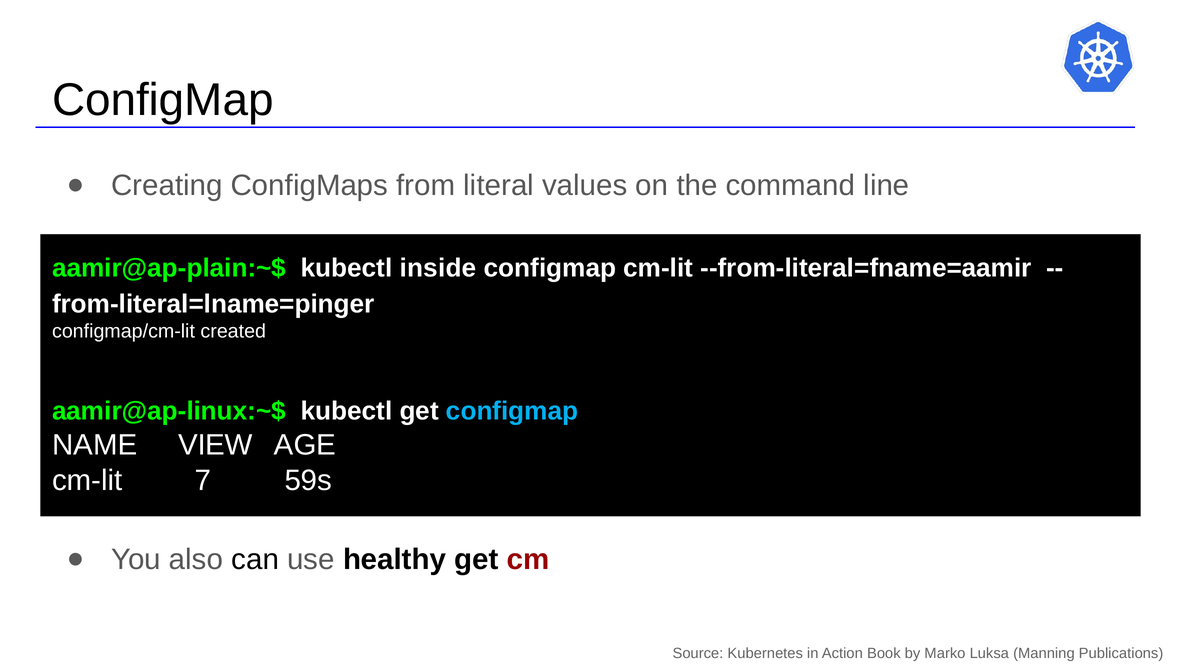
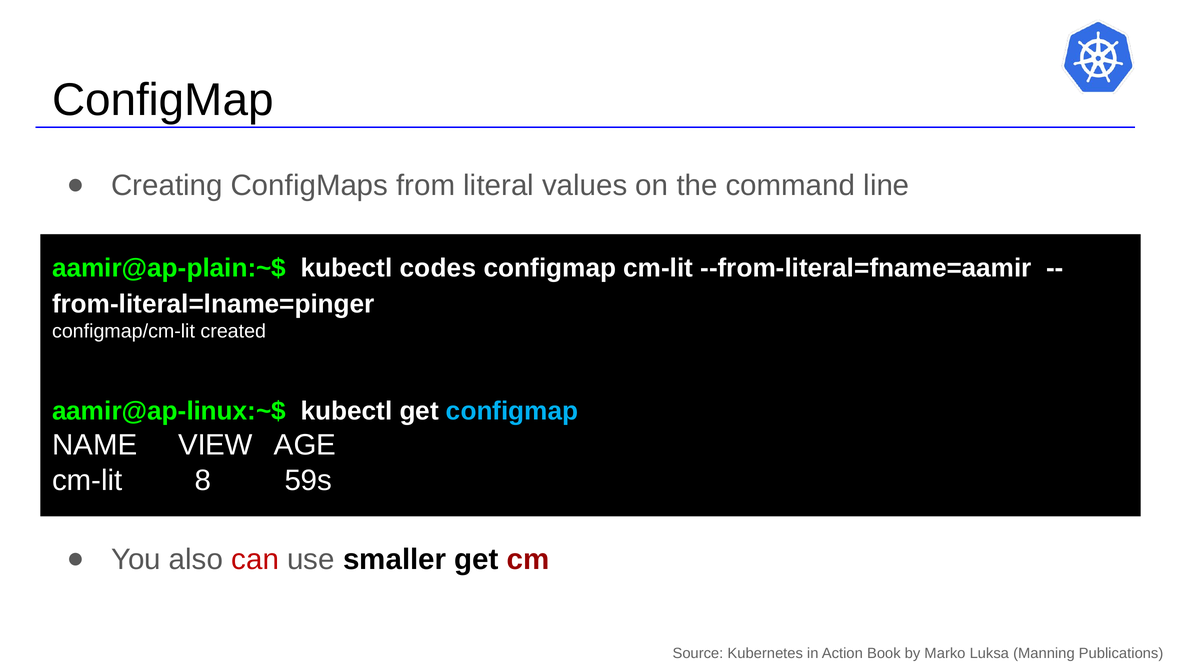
inside: inside -> codes
7: 7 -> 8
can colour: black -> red
healthy: healthy -> smaller
